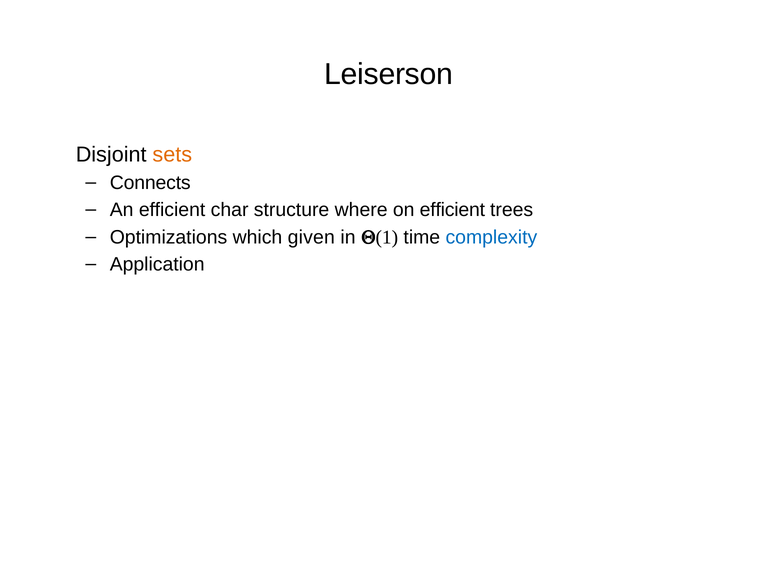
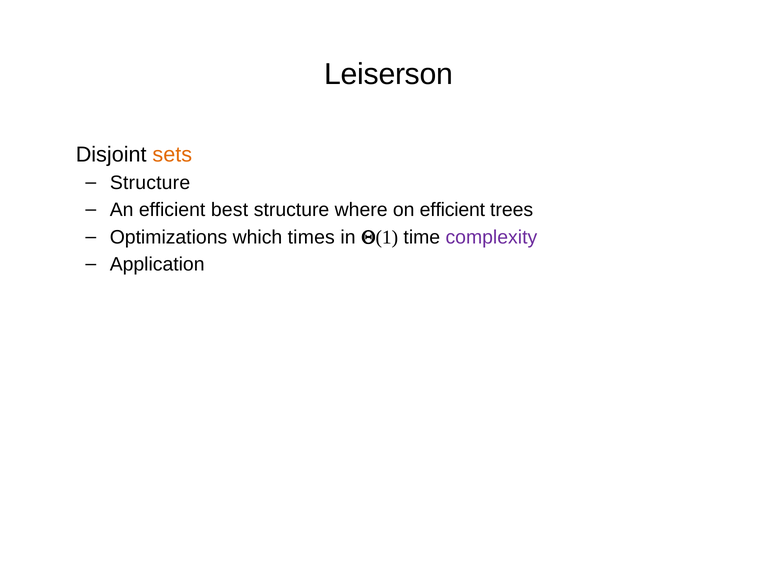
Connects at (150, 183): Connects -> Structure
char: char -> best
given: given -> times
complexity colour: blue -> purple
